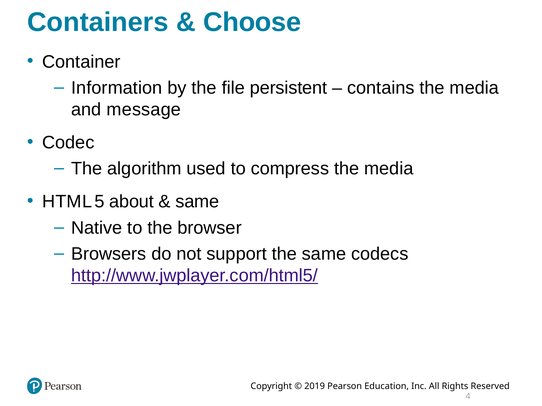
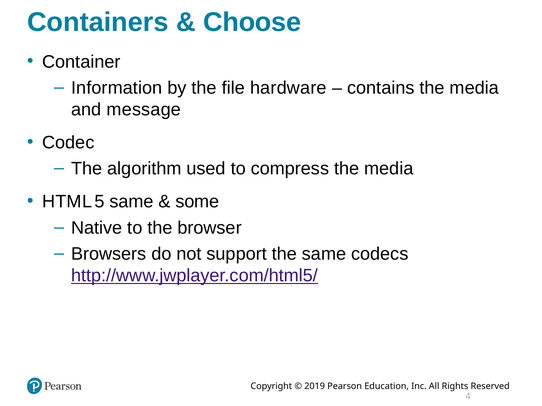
persistent: persistent -> hardware
5 about: about -> same
same at (197, 202): same -> some
